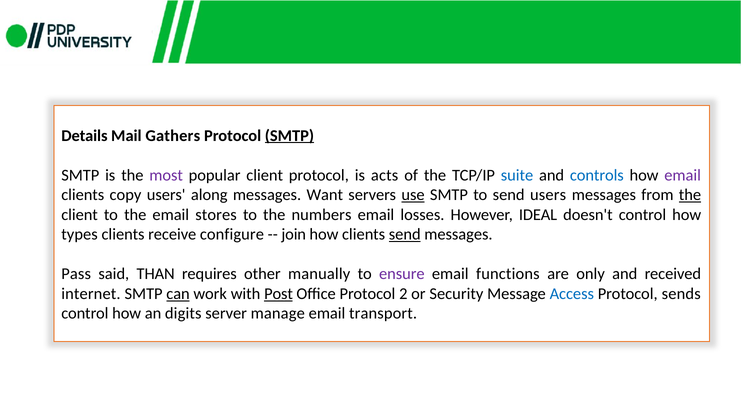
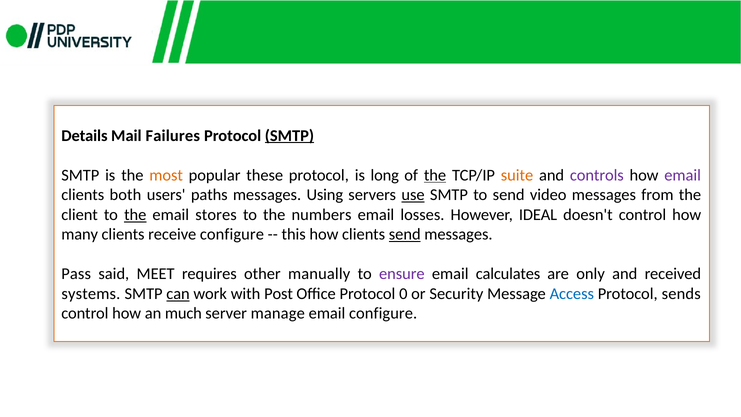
Gathers: Gathers -> Failures
most colour: purple -> orange
popular client: client -> these
acts: acts -> long
the at (435, 175) underline: none -> present
suite colour: blue -> orange
controls colour: blue -> purple
copy: copy -> both
along: along -> paths
Want: Want -> Using
send users: users -> video
the at (690, 195) underline: present -> none
the at (135, 215) underline: none -> present
types: types -> many
join: join -> this
THAN: THAN -> MEET
functions: functions -> calculates
internet: internet -> systems
Post underline: present -> none
2: 2 -> 0
digits: digits -> much
email transport: transport -> configure
